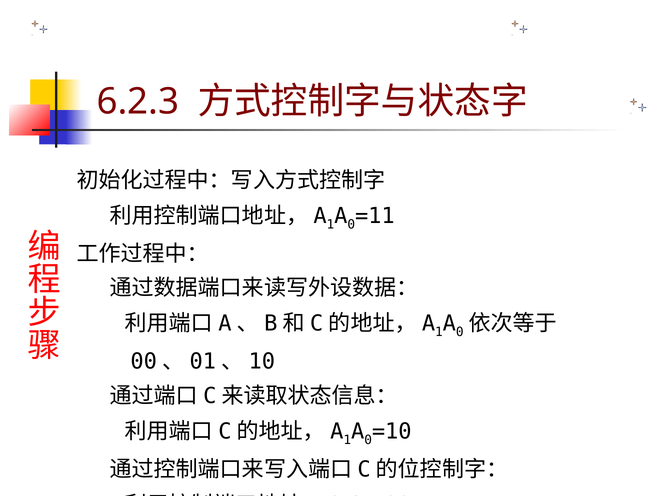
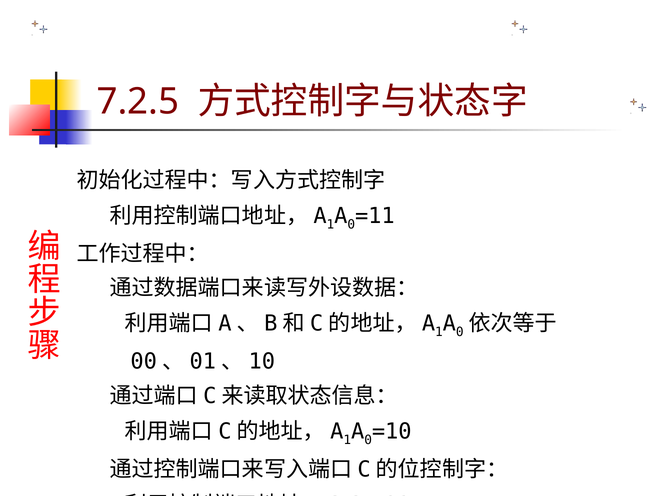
6.2.3: 6.2.3 -> 7.2.5
